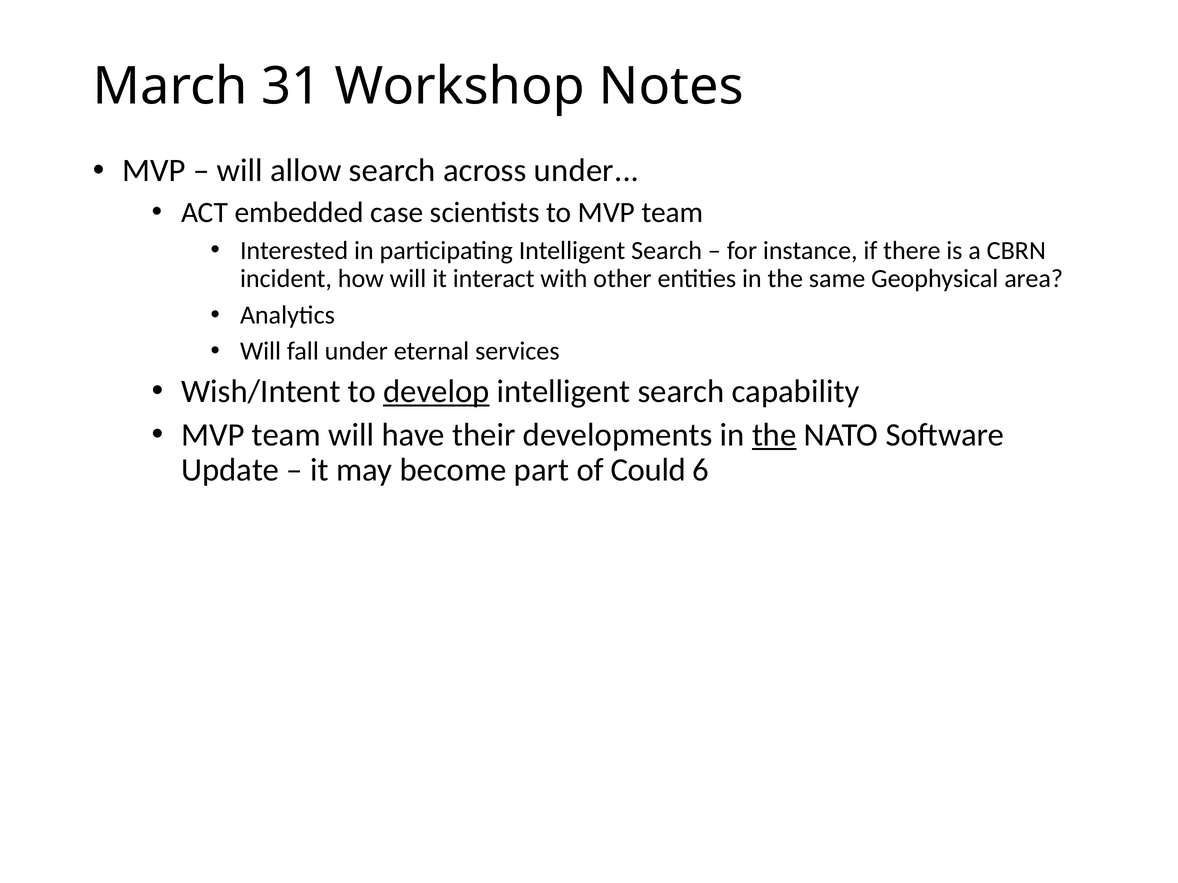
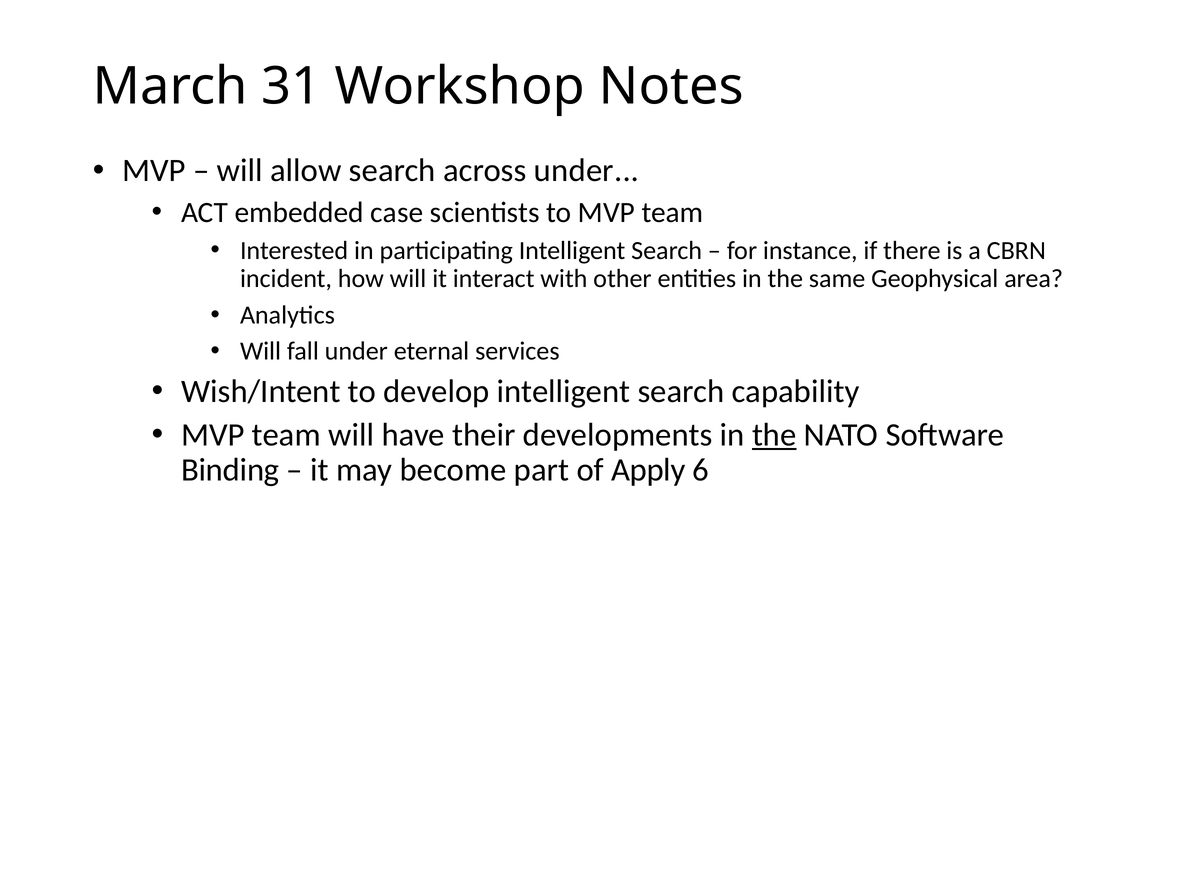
develop underline: present -> none
Update: Update -> Binding
Could: Could -> Apply
